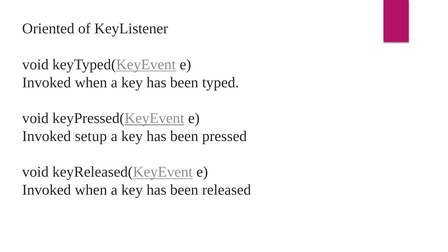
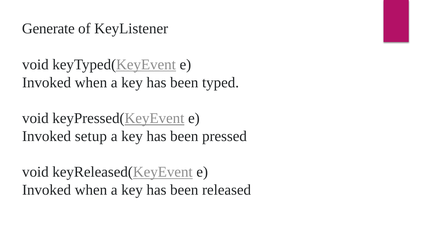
Oriented: Oriented -> Generate
